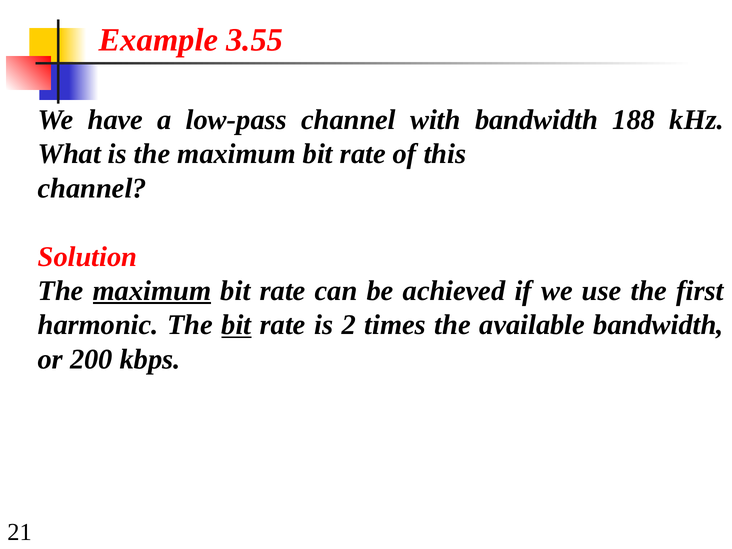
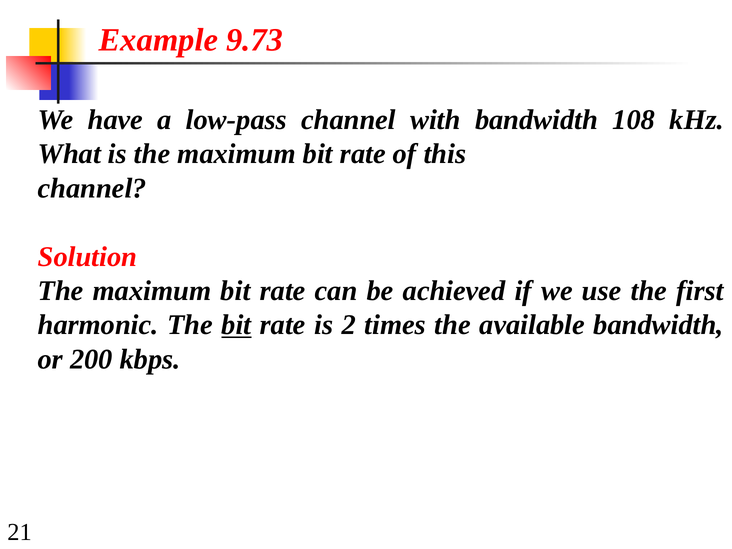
3.55: 3.55 -> 9.73
188: 188 -> 108
maximum at (152, 291) underline: present -> none
